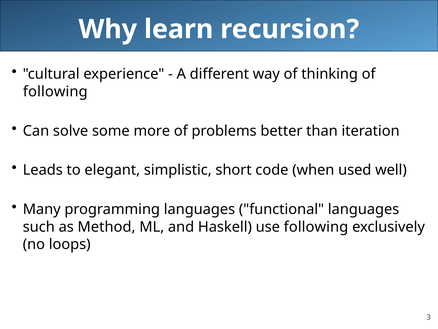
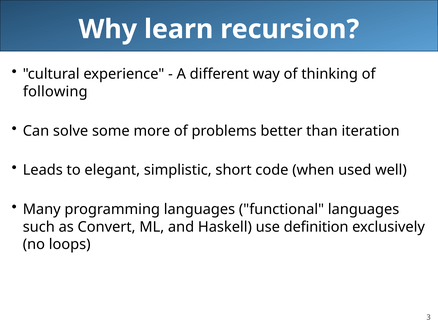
Method: Method -> Convert
use following: following -> definition
